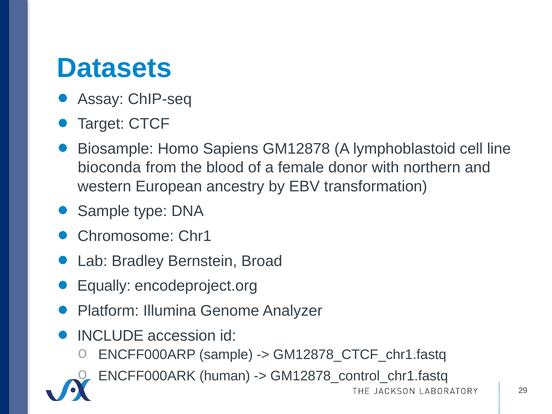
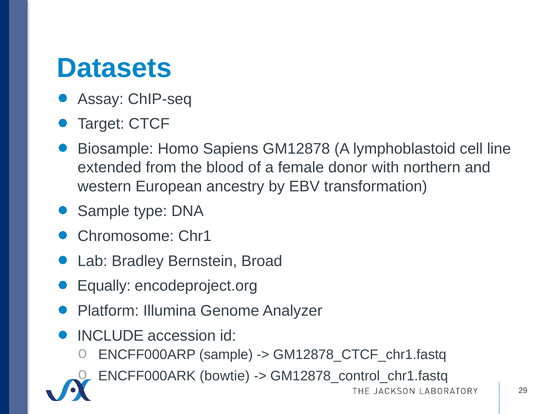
bioconda: bioconda -> extended
human: human -> bowtie
